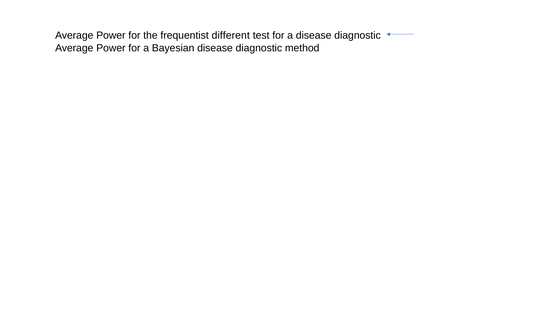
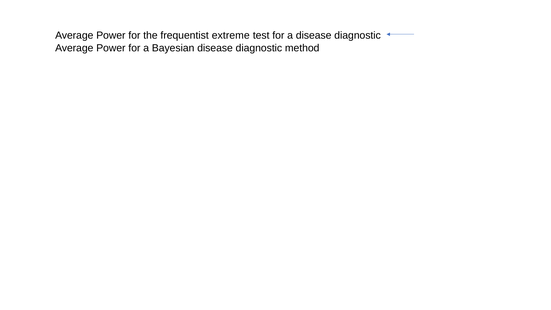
different: different -> extreme
